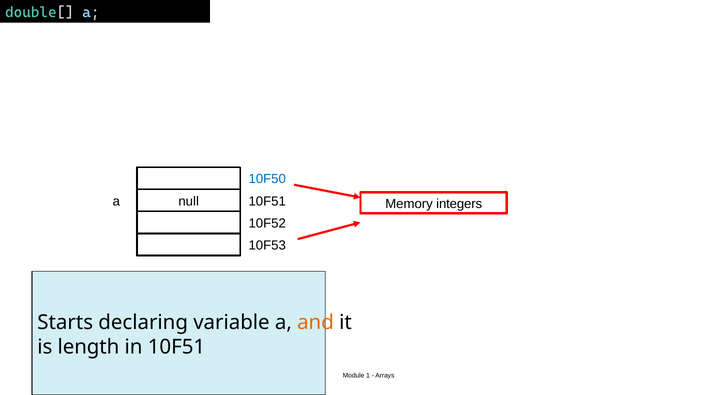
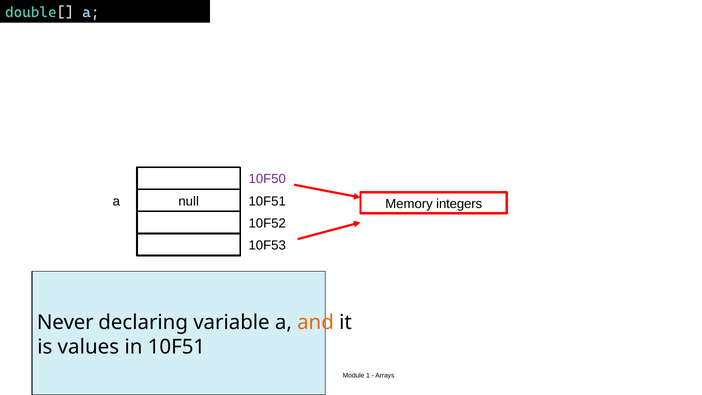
10F50 colour: blue -> purple
Starts: Starts -> Never
length: length -> values
